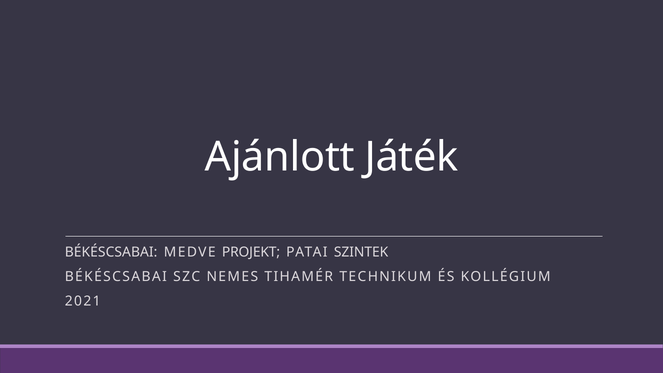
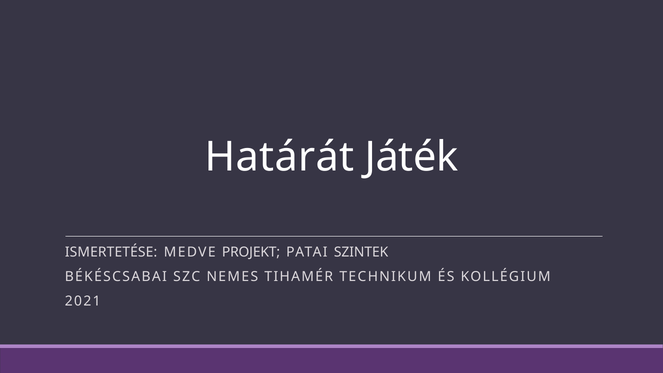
Ajánlott: Ajánlott -> Határát
BÉKÉSCSABAI at (111, 252): BÉKÉSCSABAI -> ISMERTETÉSE
